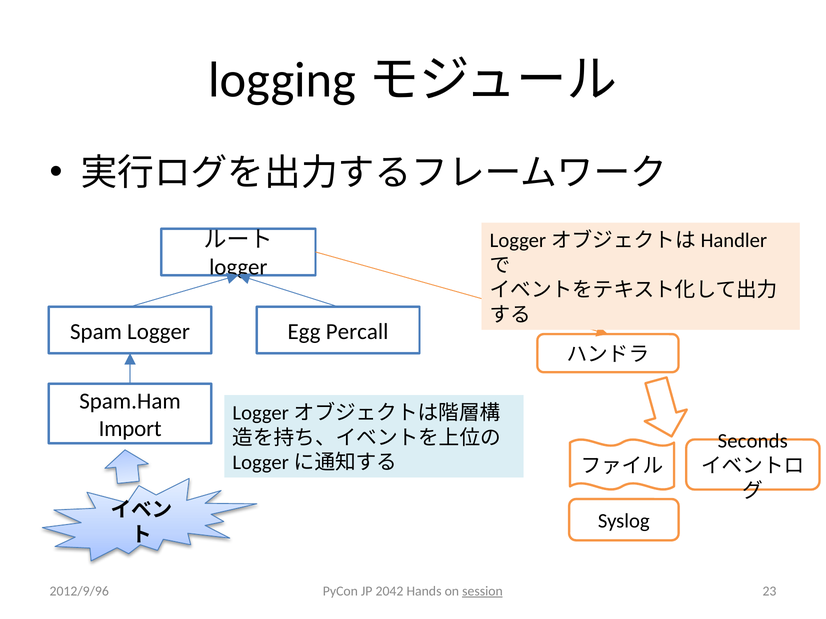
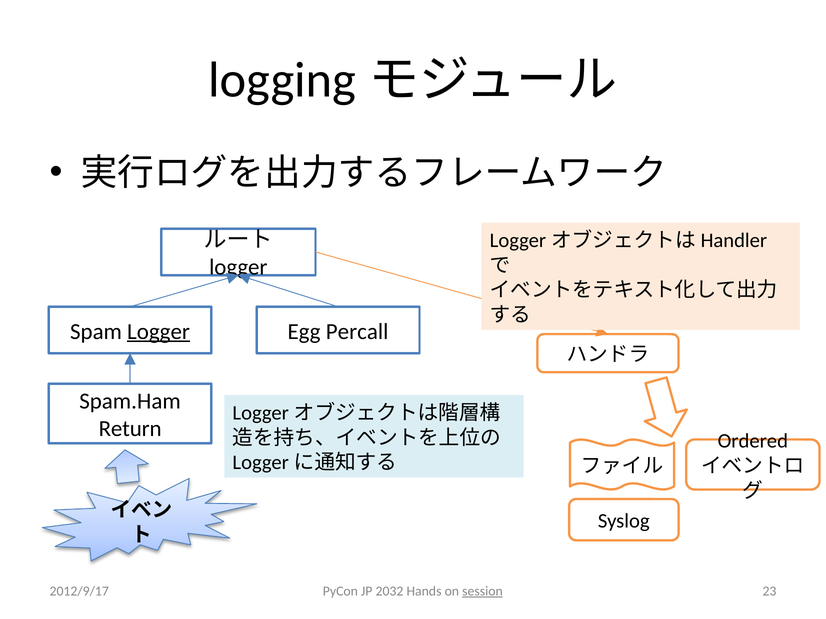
Logger at (159, 332) underline: none -> present
Import: Import -> Return
Seconds: Seconds -> Ordered
2012/9/96: 2012/9/96 -> 2012/9/17
2042: 2042 -> 2032
